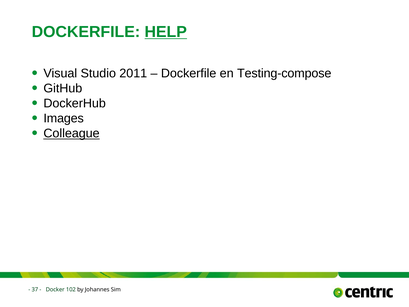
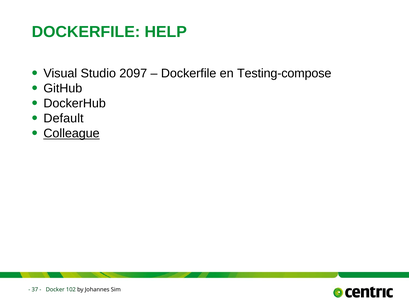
HELP underline: present -> none
2011: 2011 -> 2097
Images: Images -> Default
